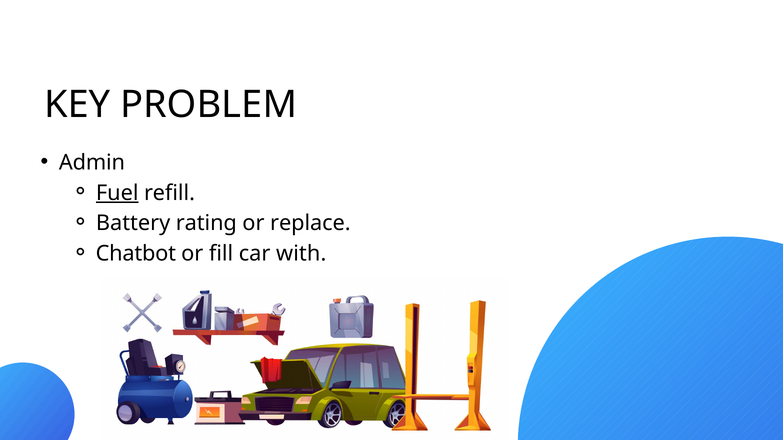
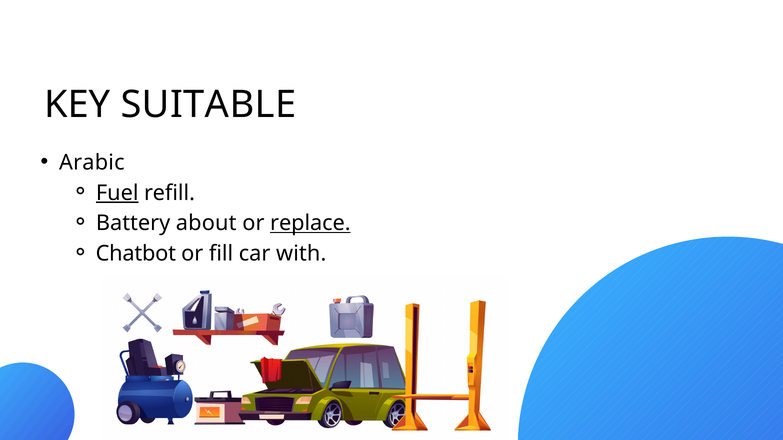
PROBLEM: PROBLEM -> SUITABLE
Admin: Admin -> Arabic
rating: rating -> about
replace underline: none -> present
